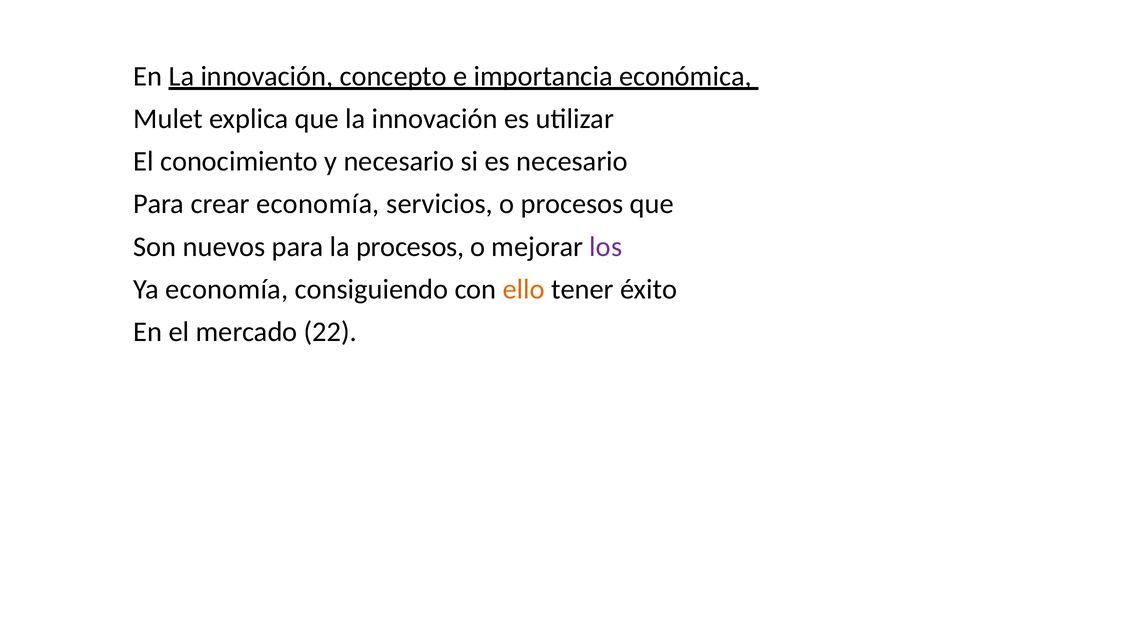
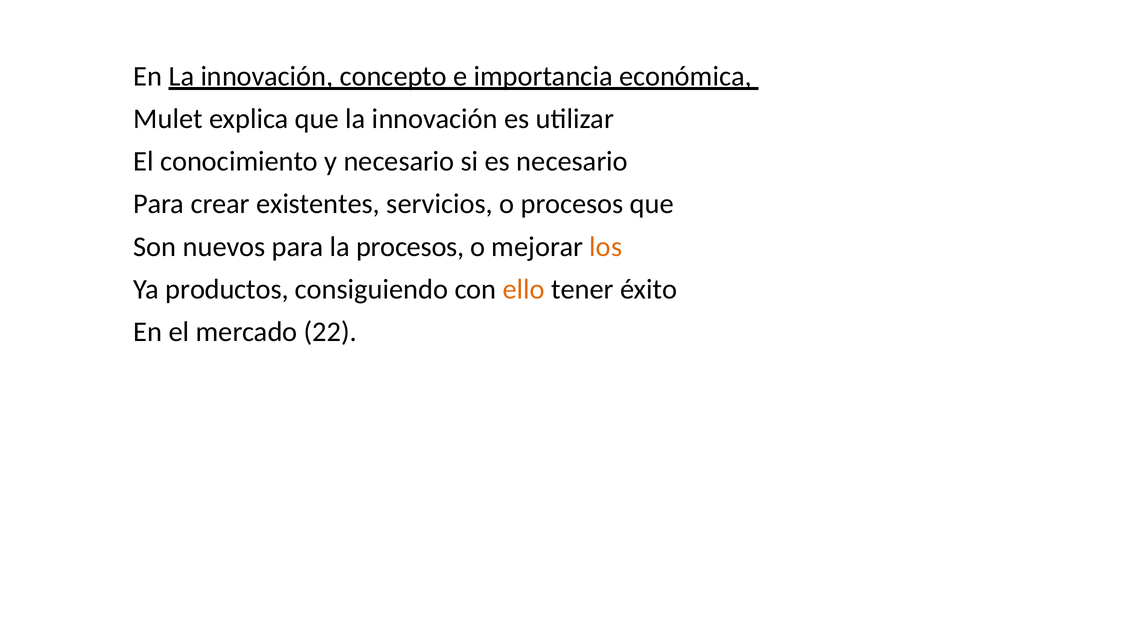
crear economía: economía -> existentes
los colour: purple -> orange
Ya economía: economía -> productos
